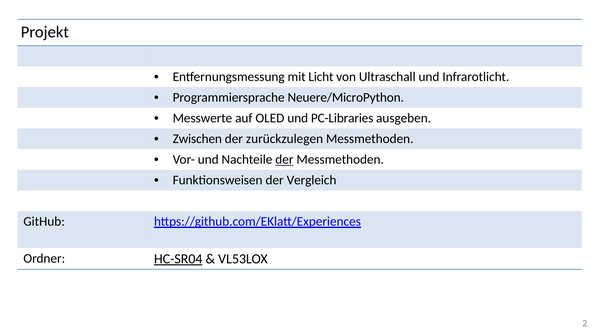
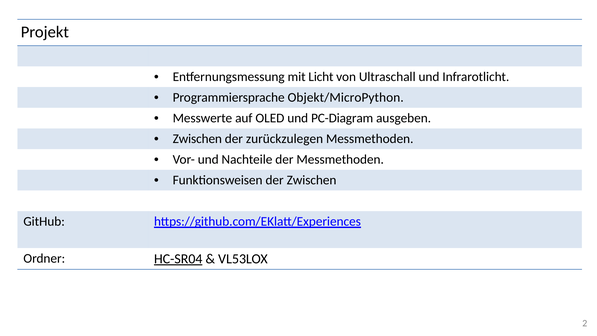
Neuere/MicroPython: Neuere/MicroPython -> Objekt/MicroPython
PC-Libraries: PC-Libraries -> PC-Diagram
der at (284, 159) underline: present -> none
der Vergleich: Vergleich -> Zwischen
